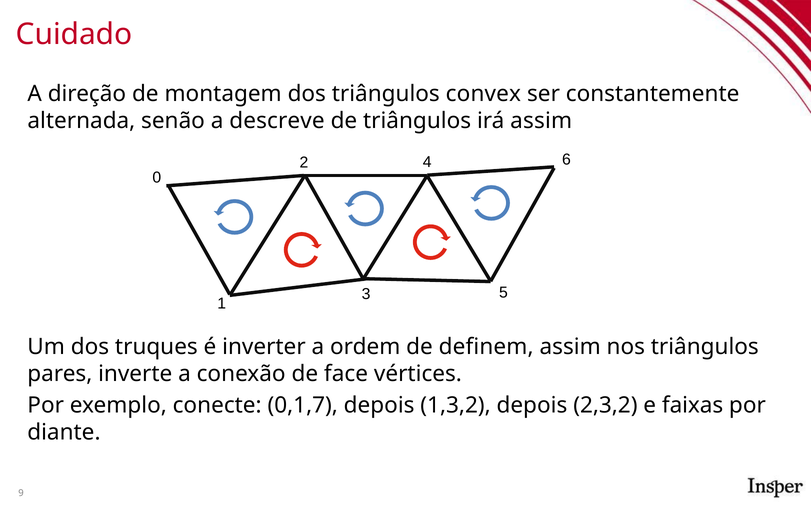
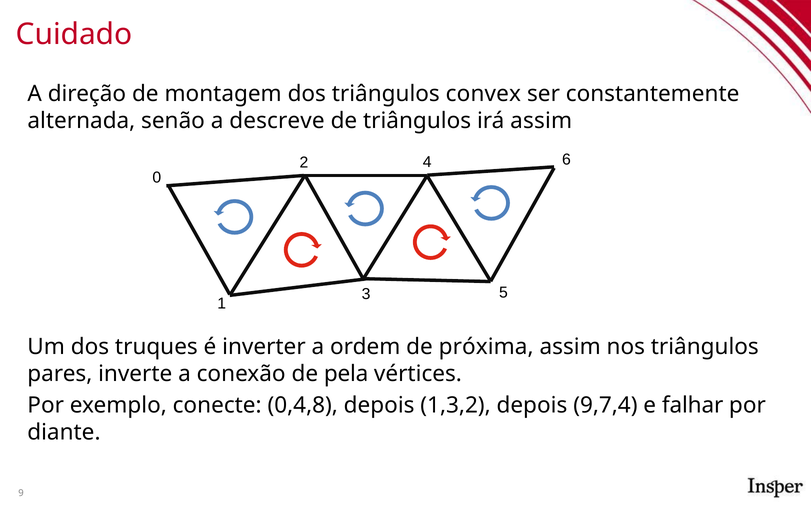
definem: definem -> próxima
face: face -> pela
0,1,7: 0,1,7 -> 0,4,8
2,3,2: 2,3,2 -> 9,7,4
faixas: faixas -> falhar
